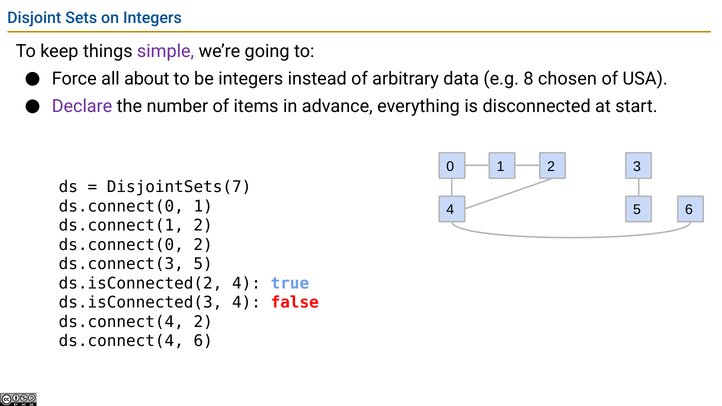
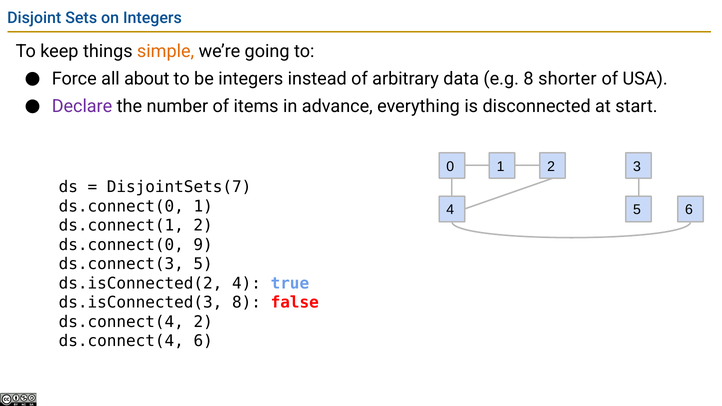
simple colour: purple -> orange
chosen: chosen -> shorter
ds.connect(0 2: 2 -> 9
ds.isConnected(3 4: 4 -> 8
